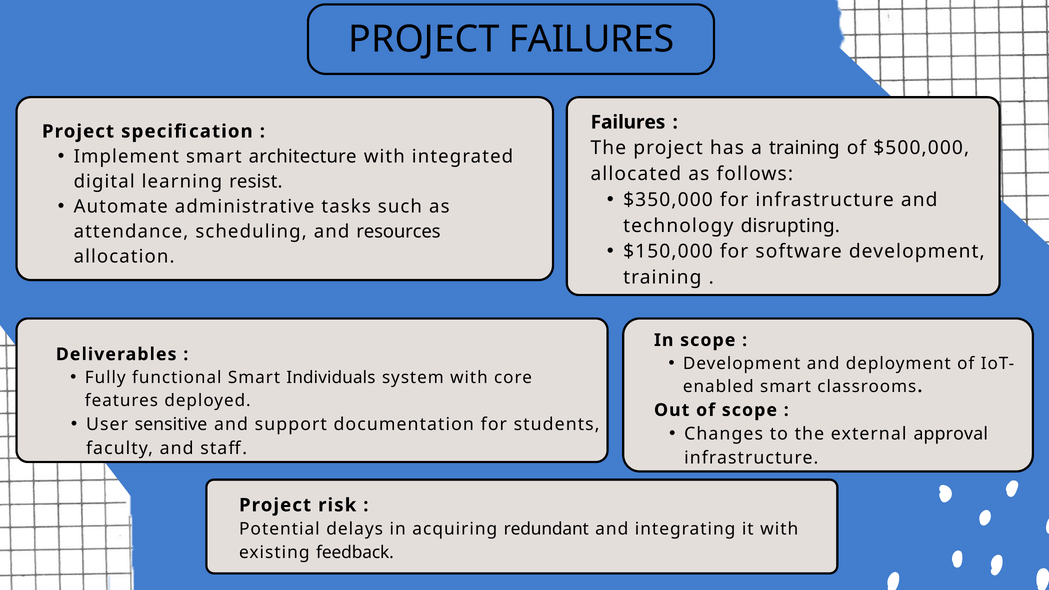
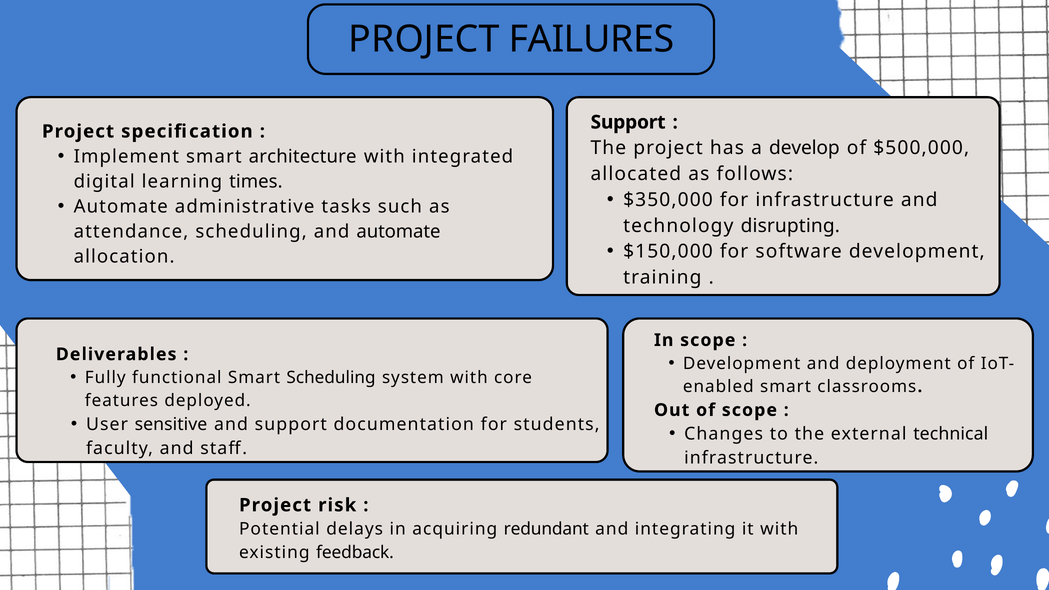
Failures at (628, 122): Failures -> Support
a training: training -> develop
resist: resist -> times
and resources: resources -> automate
Smart Individuals: Individuals -> Scheduling
approval: approval -> technical
